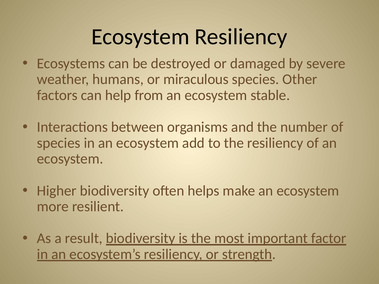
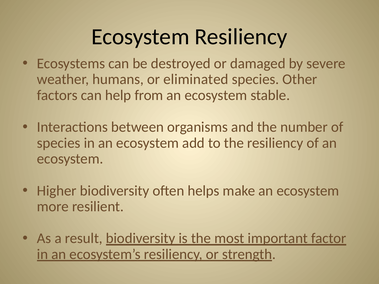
miraculous: miraculous -> eliminated
